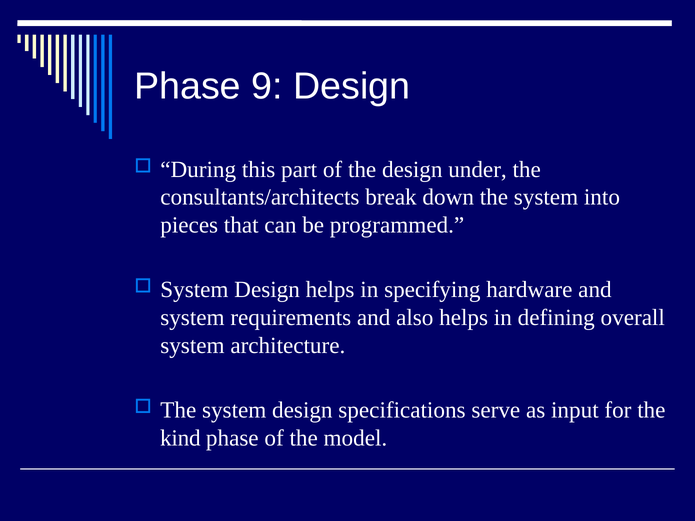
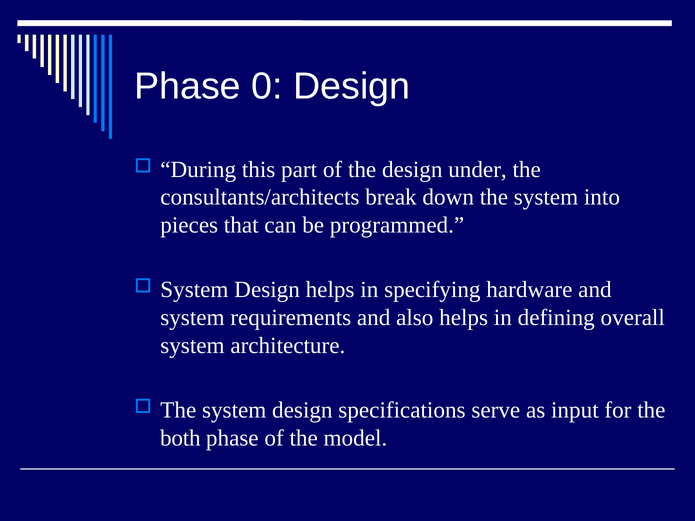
9: 9 -> 0
kind: kind -> both
